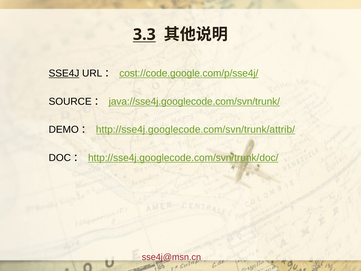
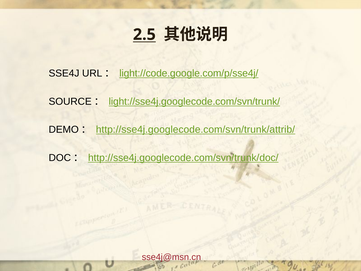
3.3: 3.3 -> 2.5
SSE4J underline: present -> none
cost://code.google.com/p/sse4j/: cost://code.google.com/p/sse4j/ -> light://code.google.com/p/sse4j/
java://sse4j.googlecode.com/svn/trunk/: java://sse4j.googlecode.com/svn/trunk/ -> light://sse4j.googlecode.com/svn/trunk/
